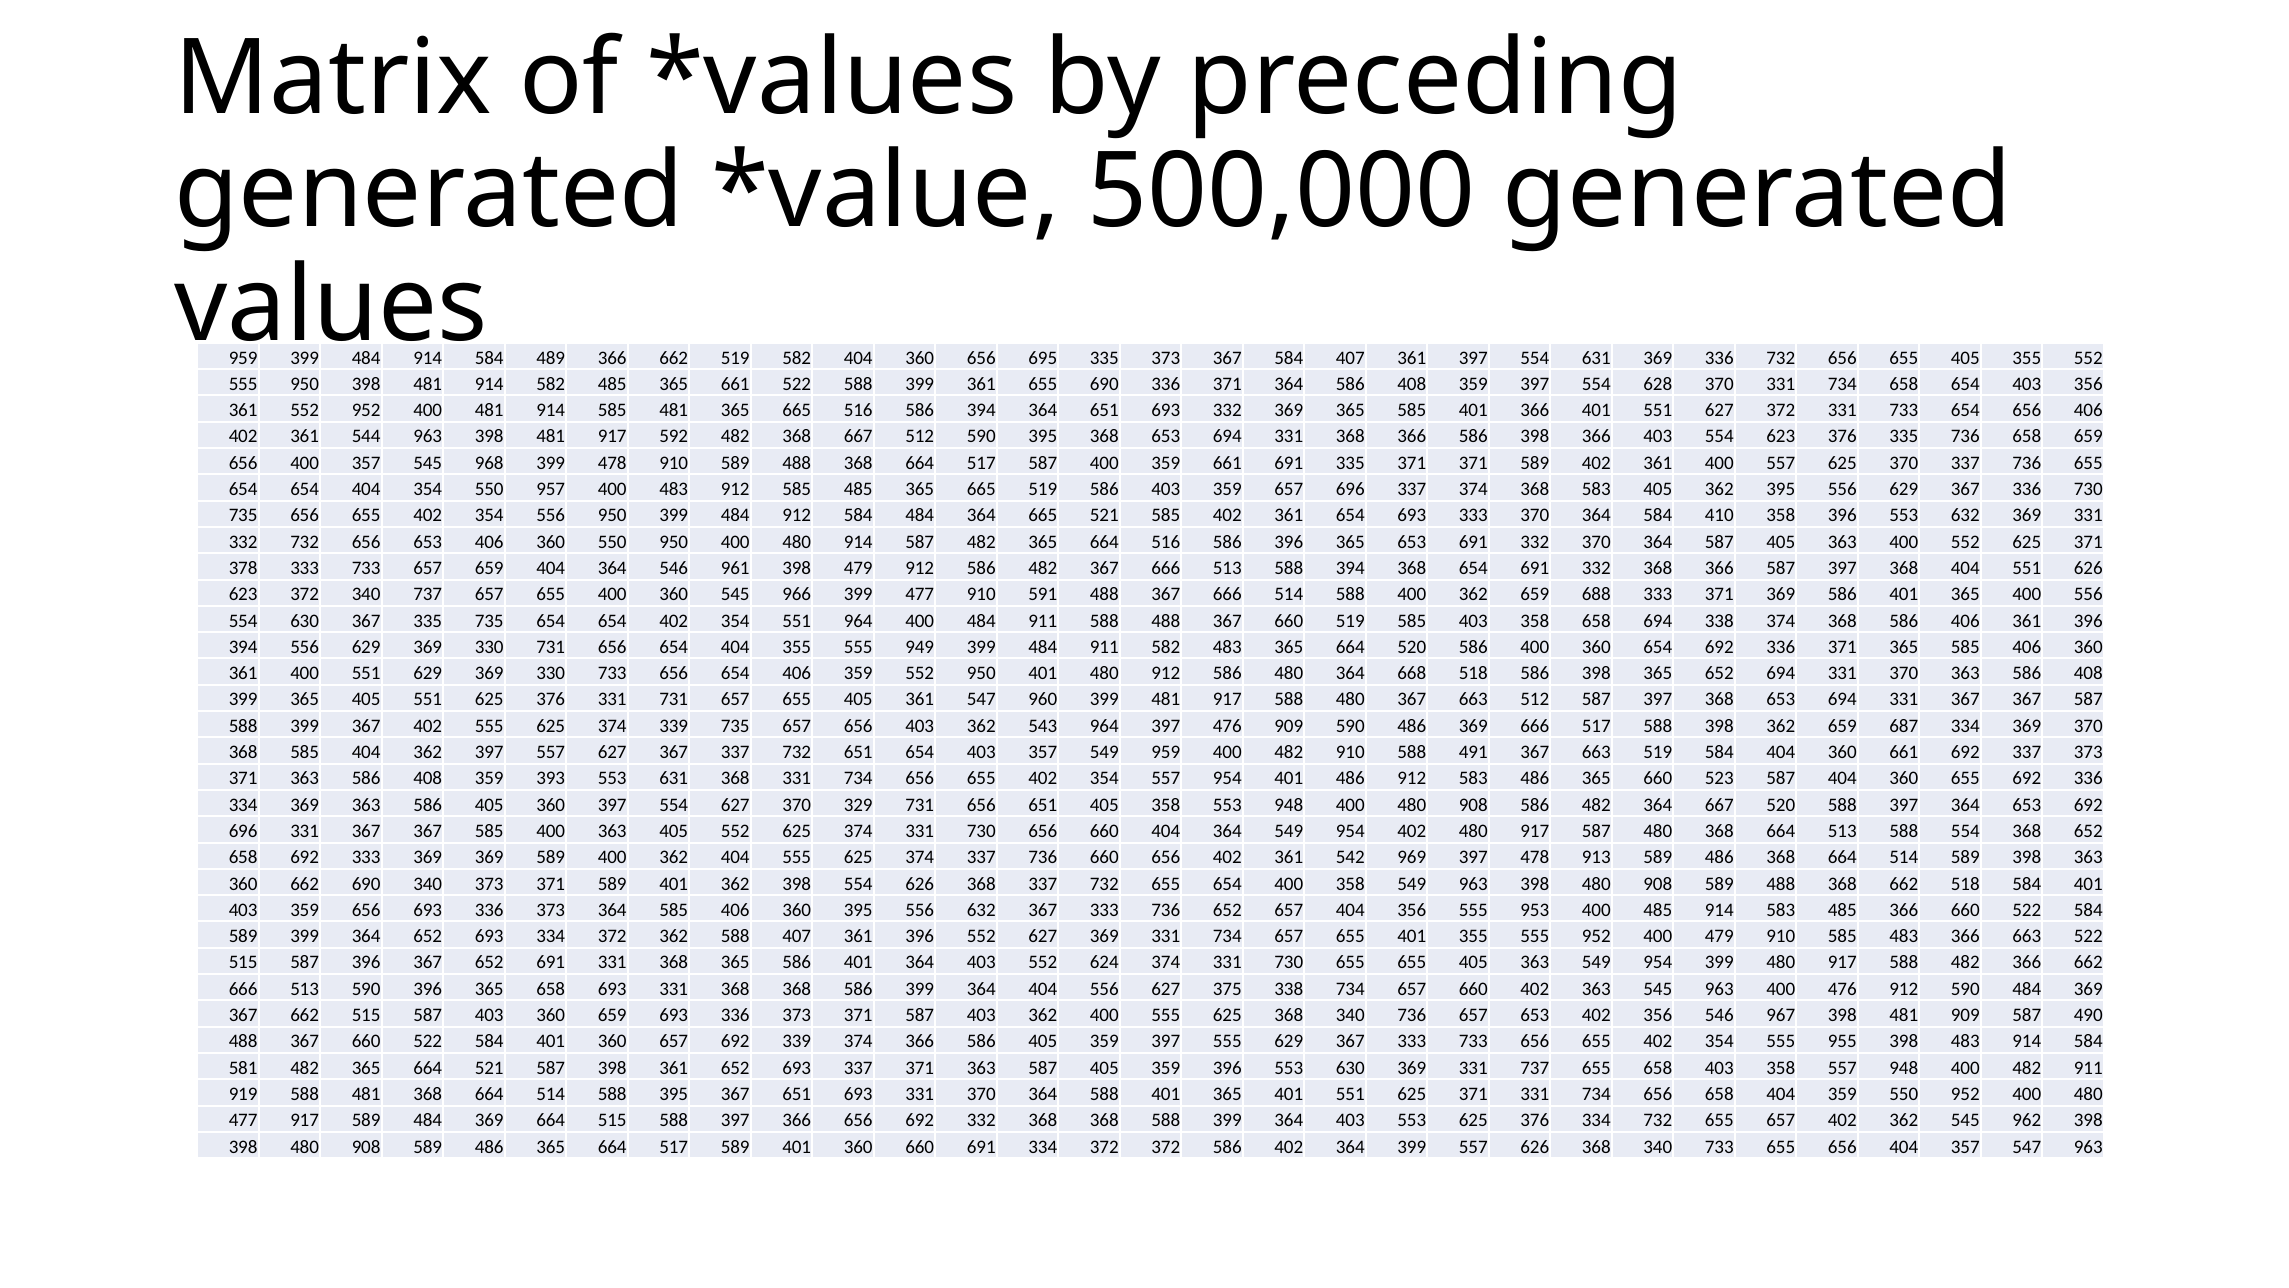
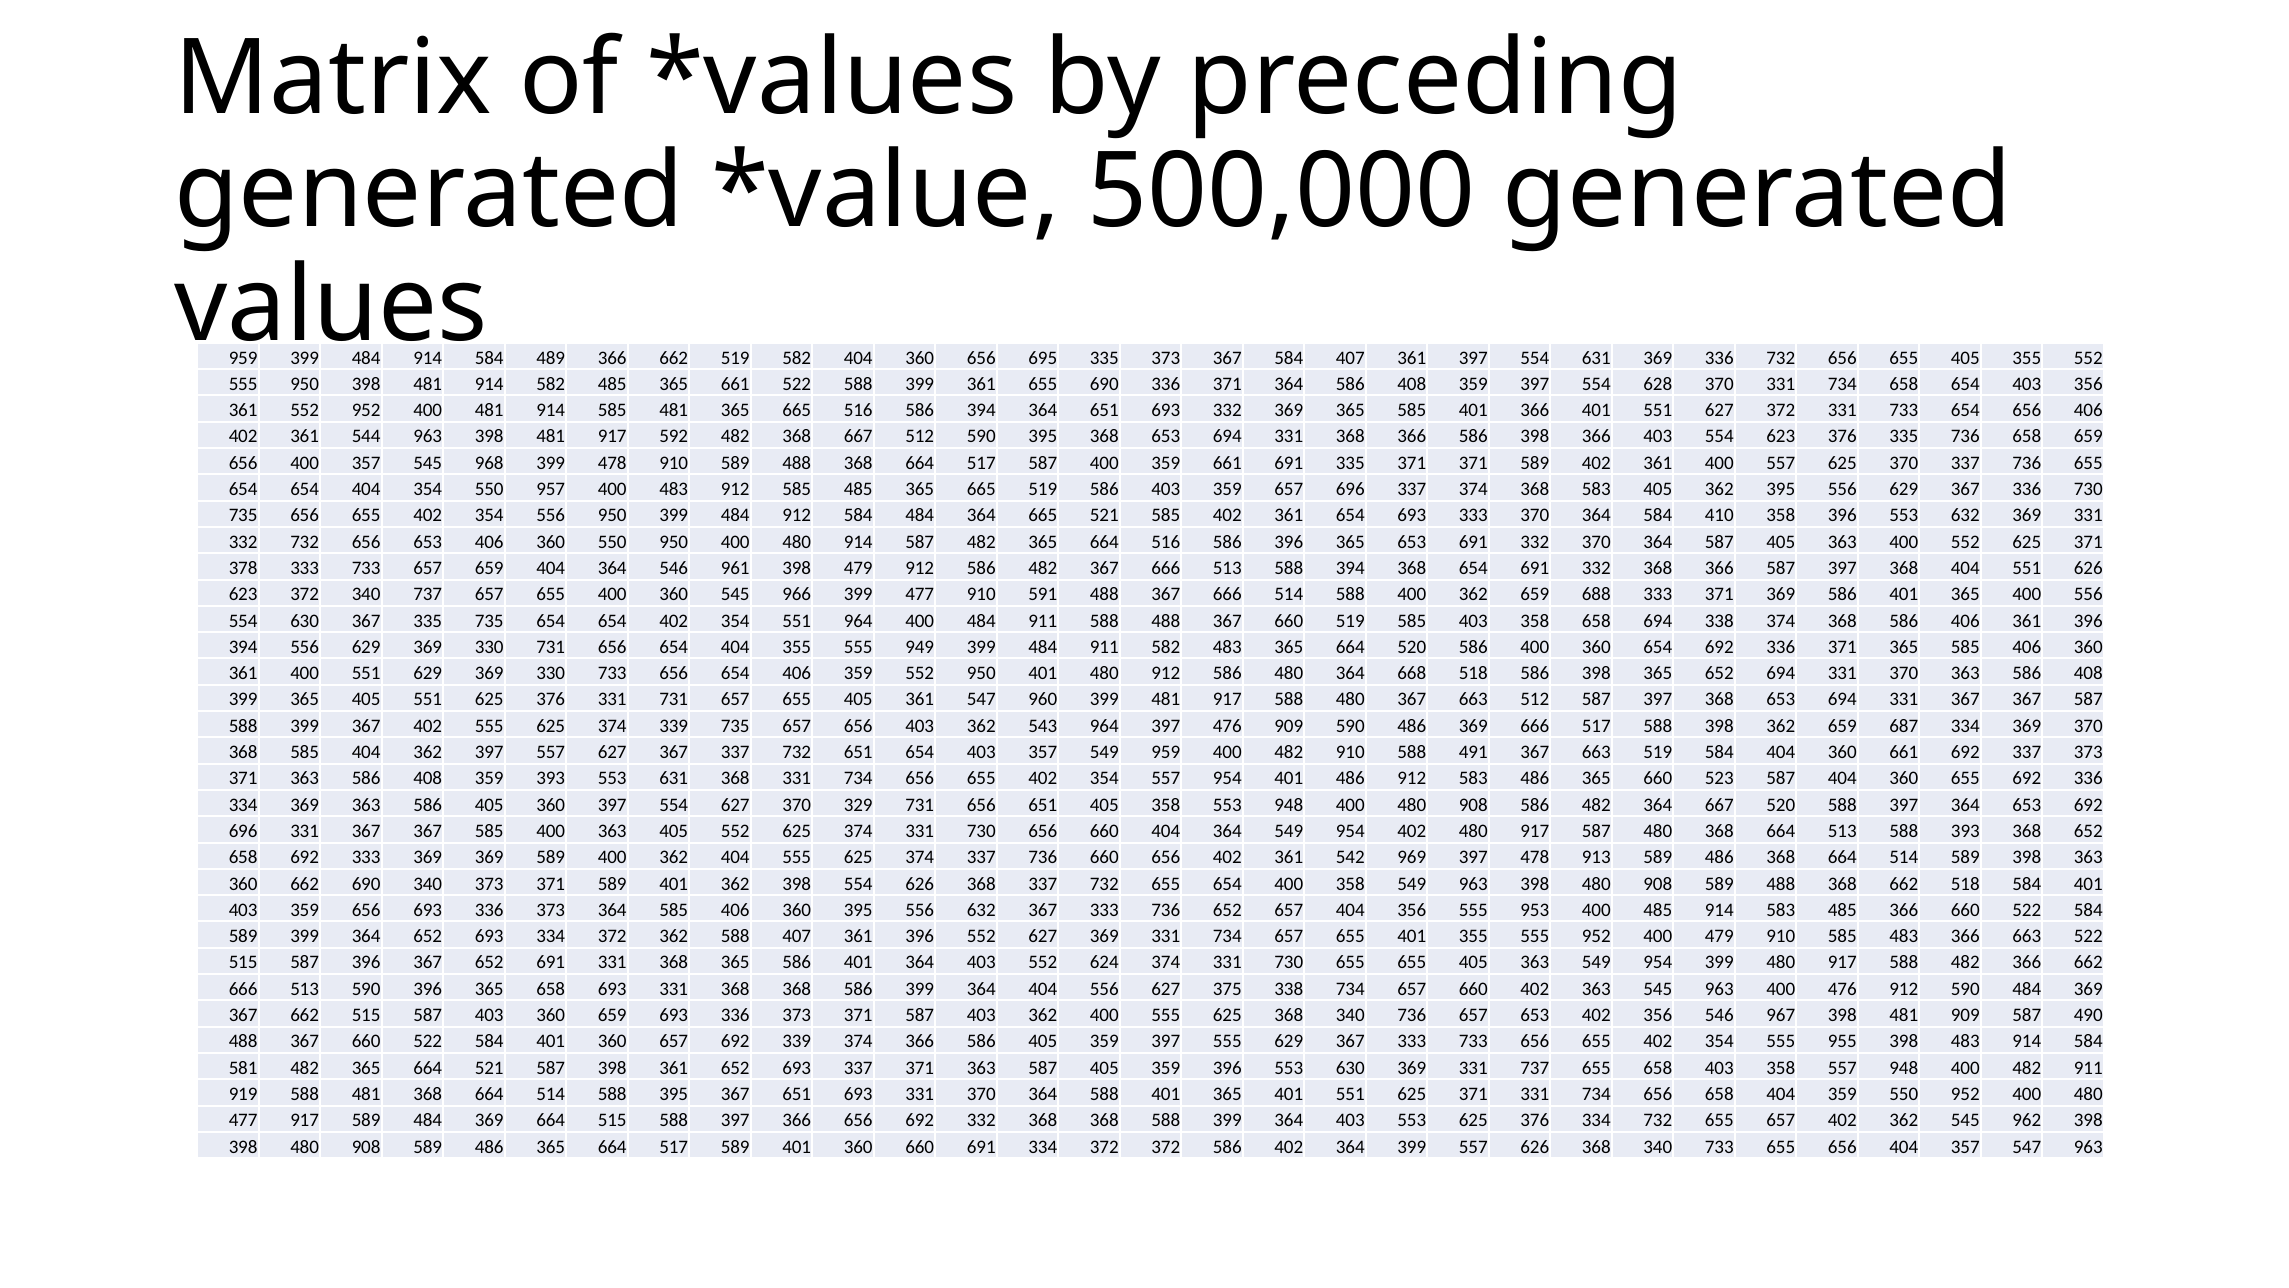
588 554: 554 -> 393
